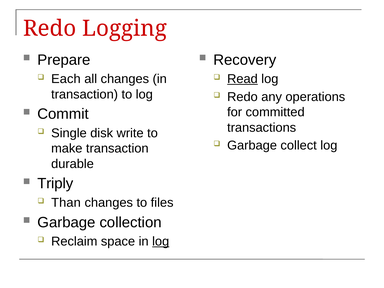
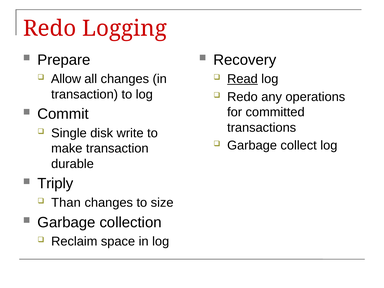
Each: Each -> Allow
files: files -> size
log at (161, 241) underline: present -> none
